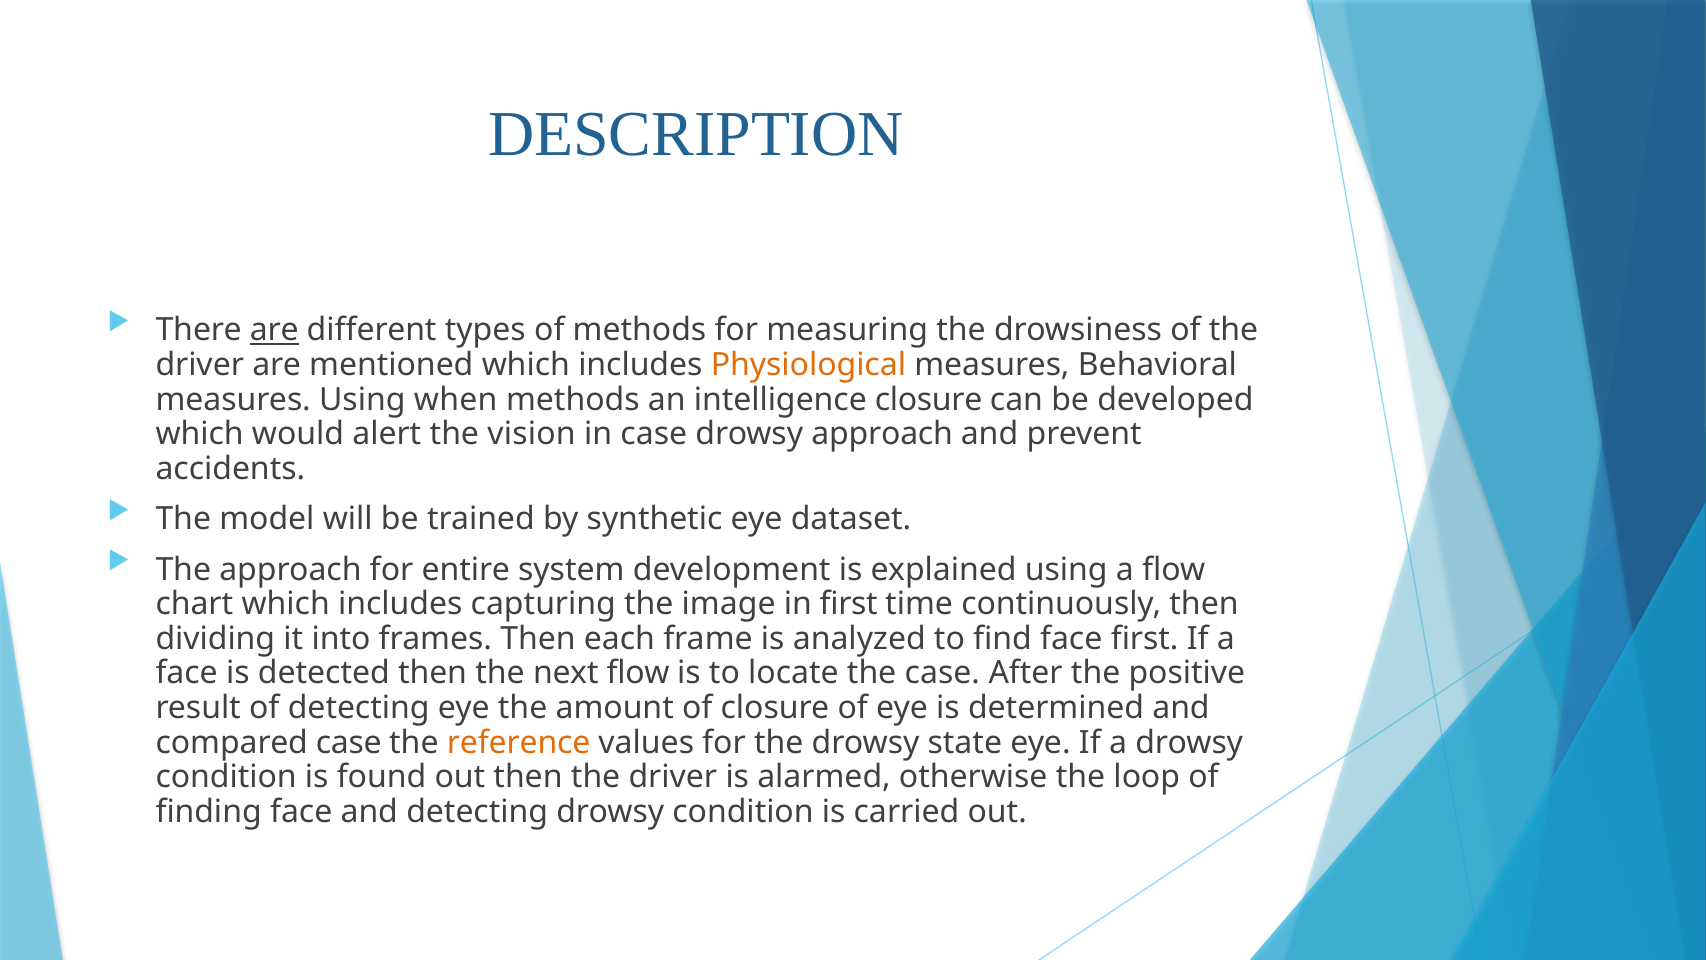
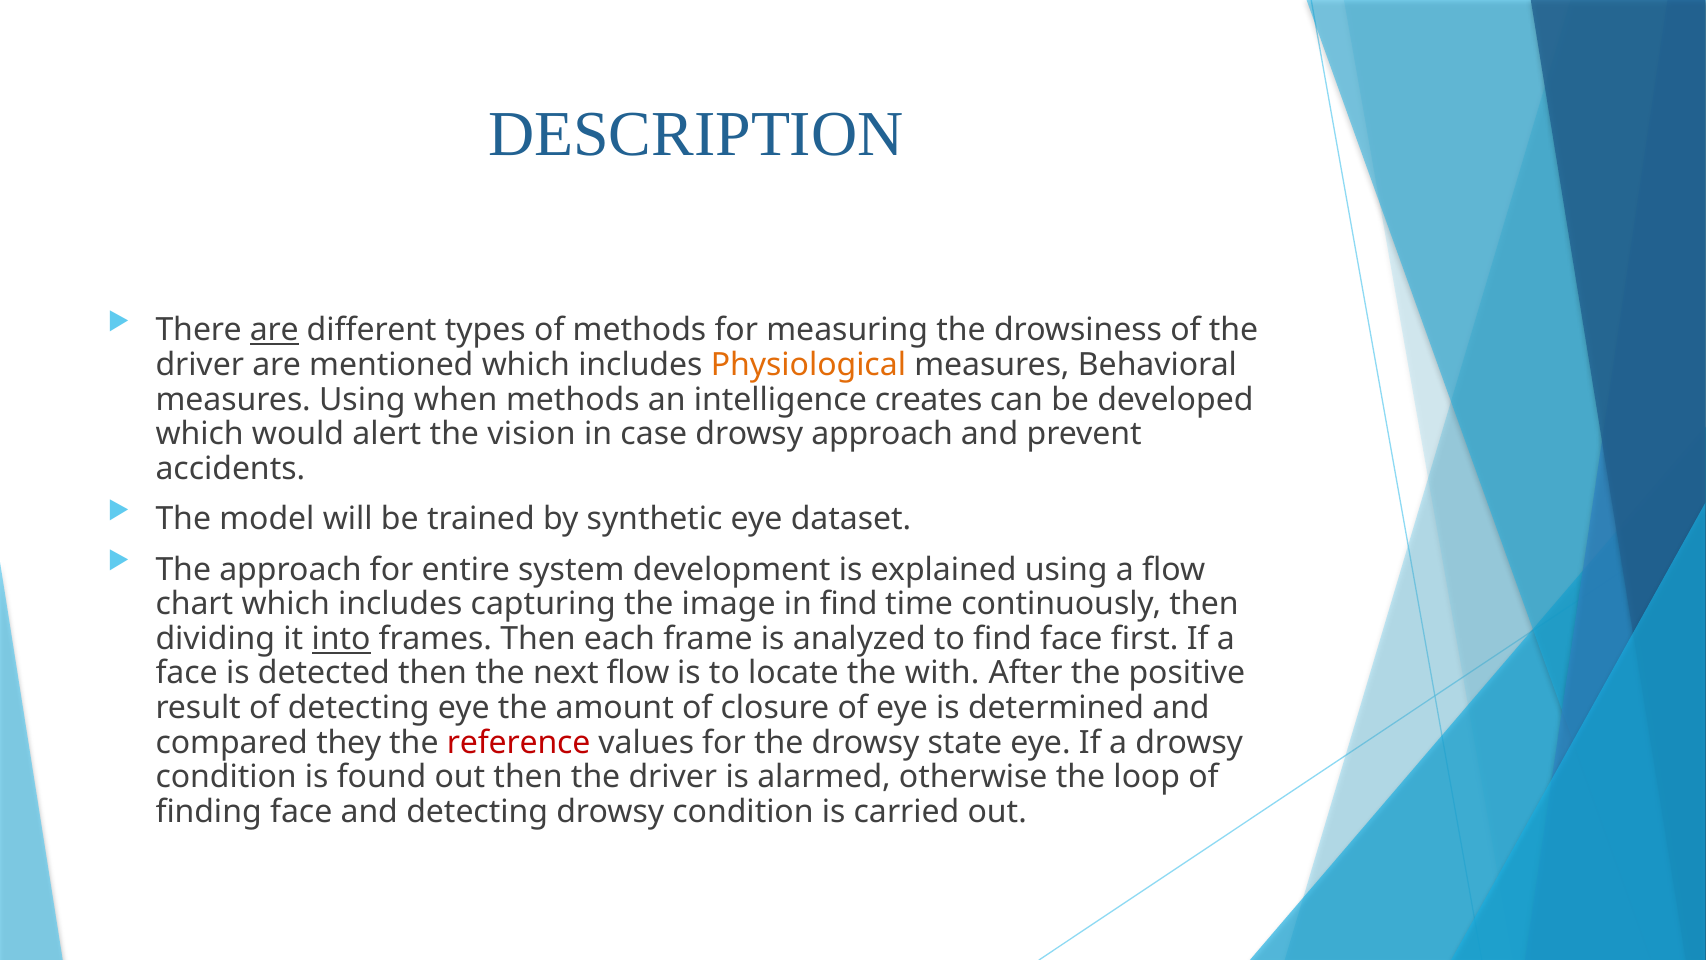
intelligence closure: closure -> creates
in first: first -> find
into underline: none -> present
the case: case -> with
compared case: case -> they
reference colour: orange -> red
